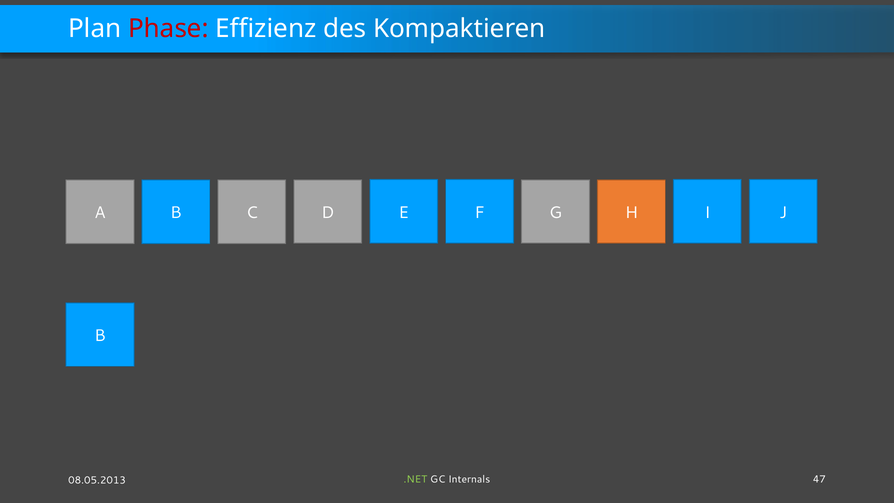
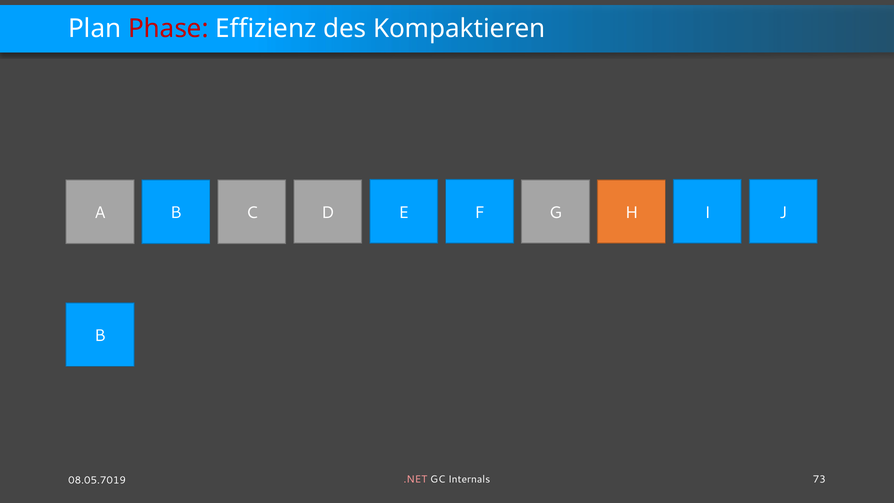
.NET colour: light green -> pink
47: 47 -> 73
08.05.2013: 08.05.2013 -> 08.05.7019
